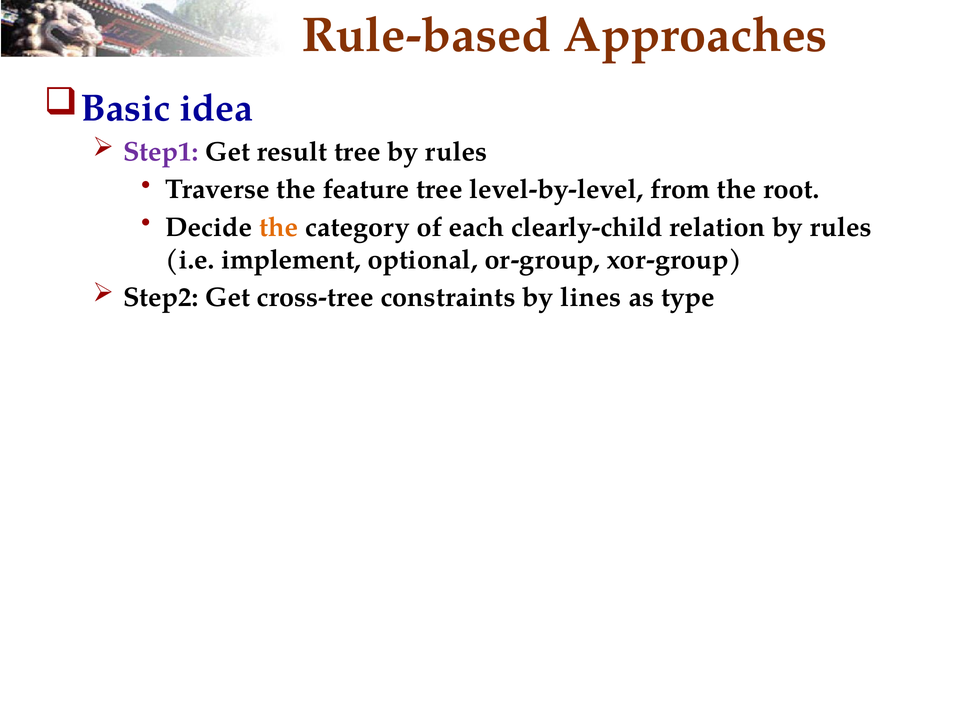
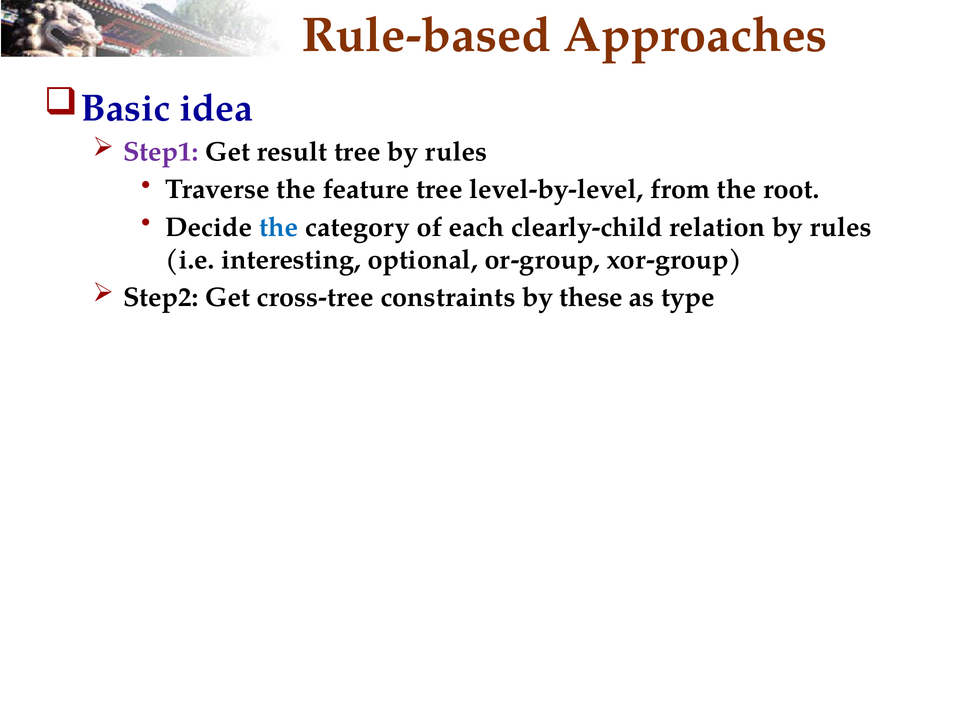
the at (279, 227) colour: orange -> blue
implement: implement -> interesting
lines: lines -> these
